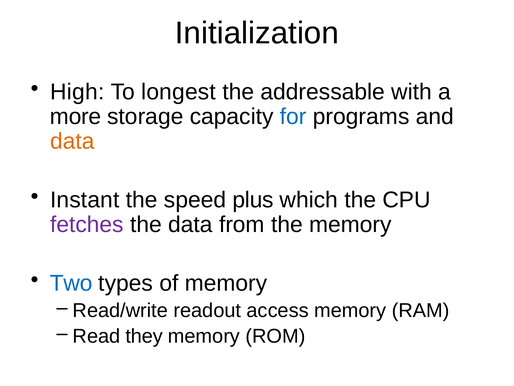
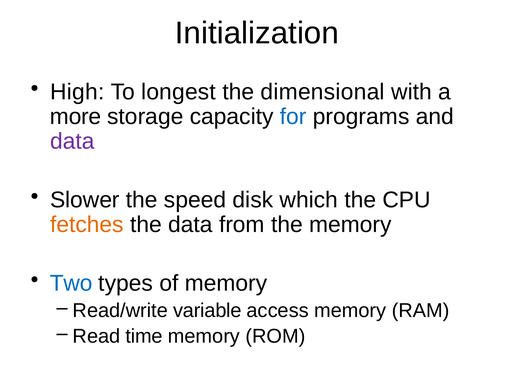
addressable: addressable -> dimensional
data at (72, 141) colour: orange -> purple
Instant: Instant -> Slower
plus: plus -> disk
fetches colour: purple -> orange
readout: readout -> variable
they: they -> time
